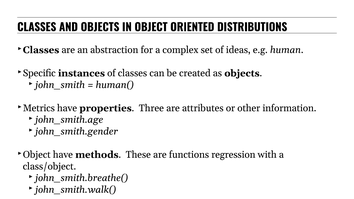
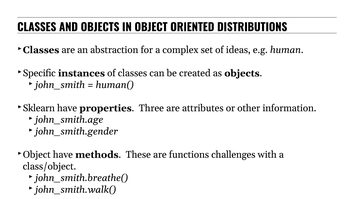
Metrics: Metrics -> Sklearn
regression: regression -> challenges
